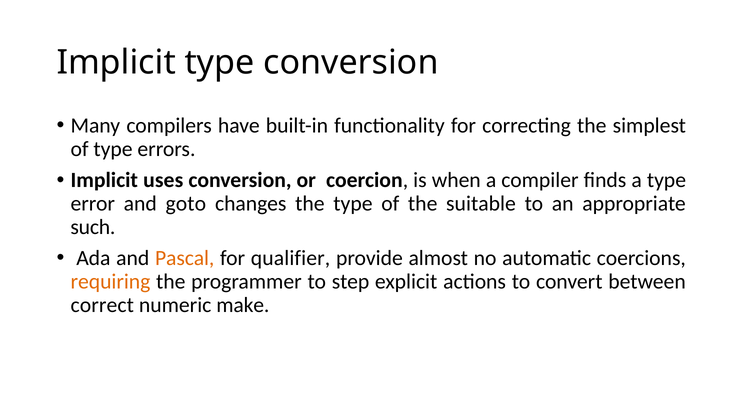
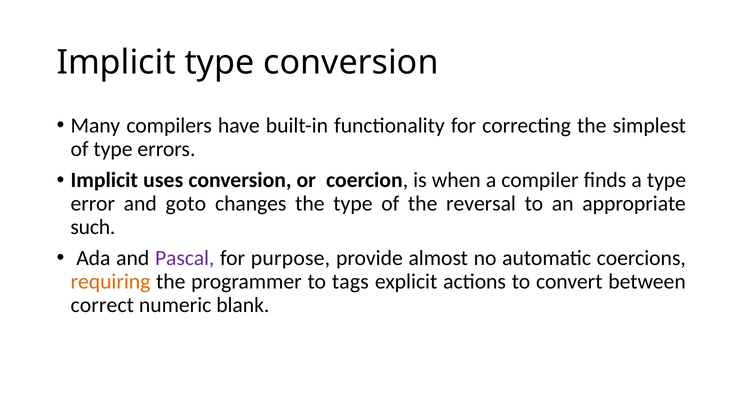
suitable: suitable -> reversal
Pascal colour: orange -> purple
qualifier: qualifier -> purpose
step: step -> tags
make: make -> blank
